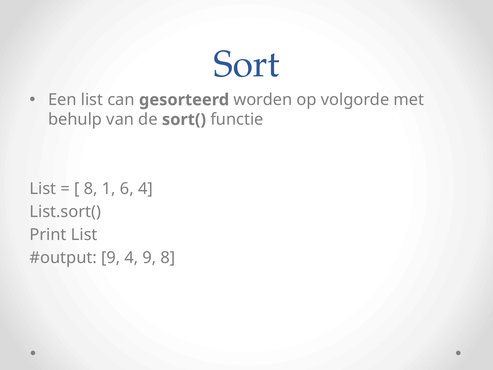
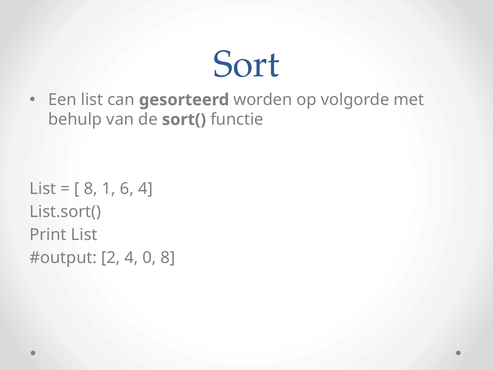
9 at (111, 257): 9 -> 2
4 9: 9 -> 0
